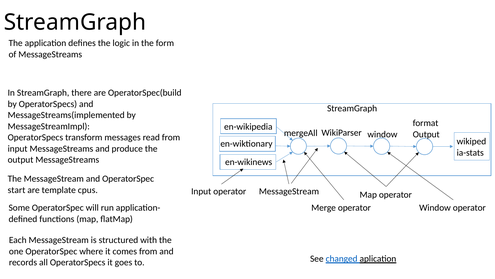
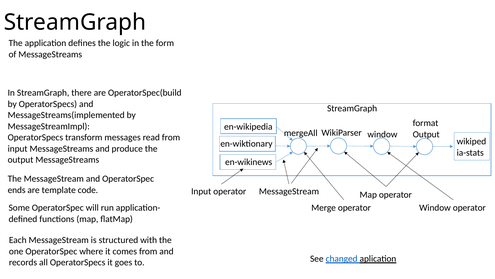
start: start -> ends
cpus: cpus -> code
